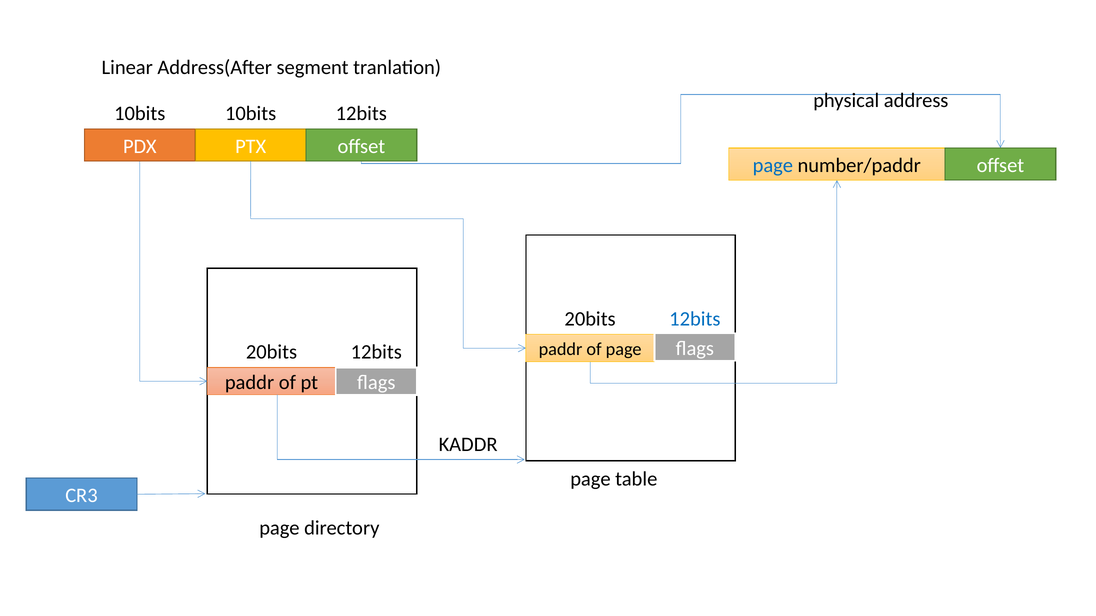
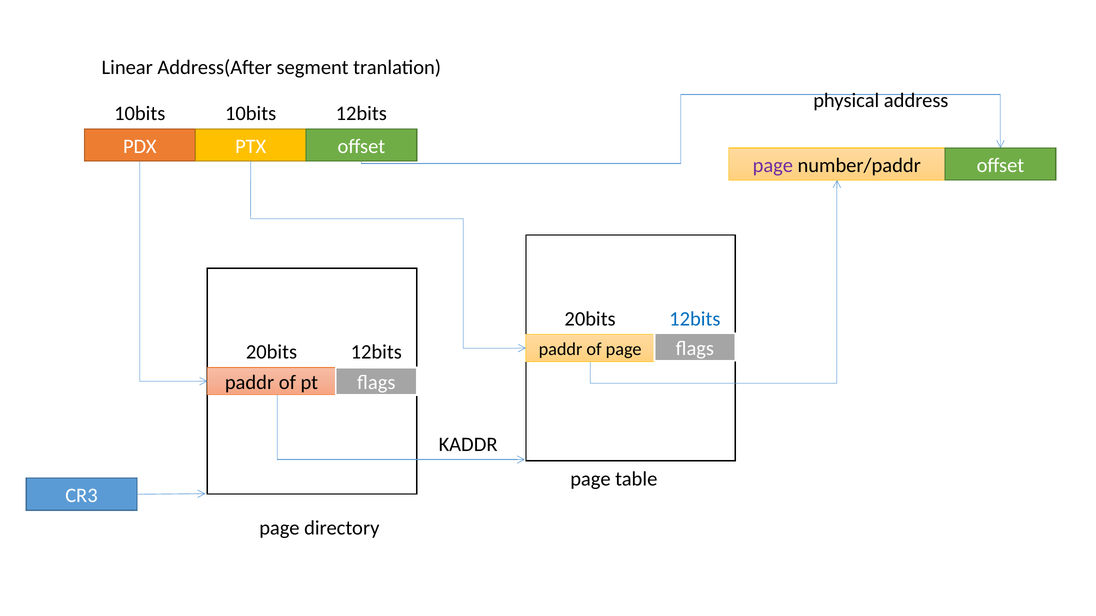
page at (773, 166) colour: blue -> purple
